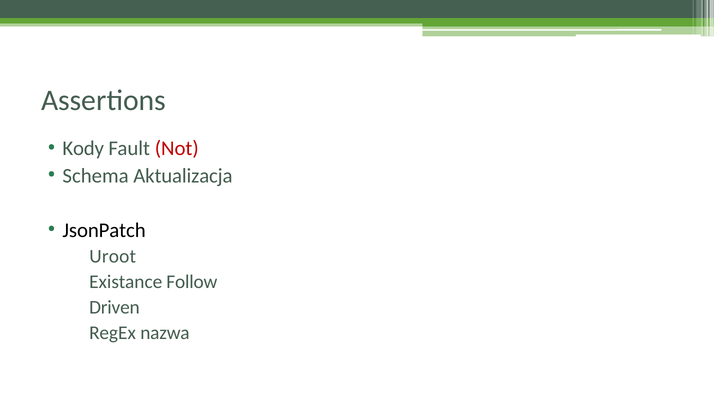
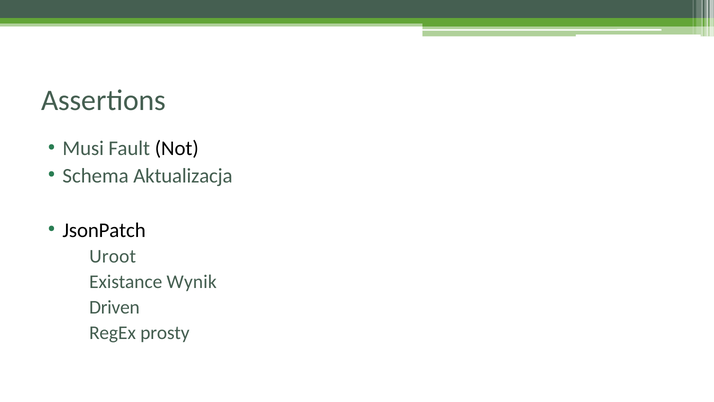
Kody: Kody -> Musi
Not colour: red -> black
Follow: Follow -> Wynik
nazwa: nazwa -> prosty
